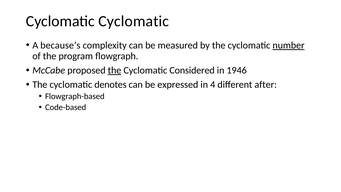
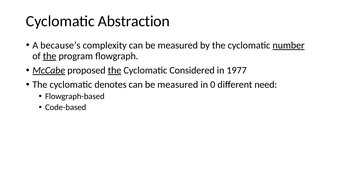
Cyclomatic Cyclomatic: Cyclomatic -> Abstraction
the at (50, 56) underline: none -> present
McCabe underline: none -> present
1946: 1946 -> 1977
expressed at (178, 85): expressed -> measured
4: 4 -> 0
after: after -> need
